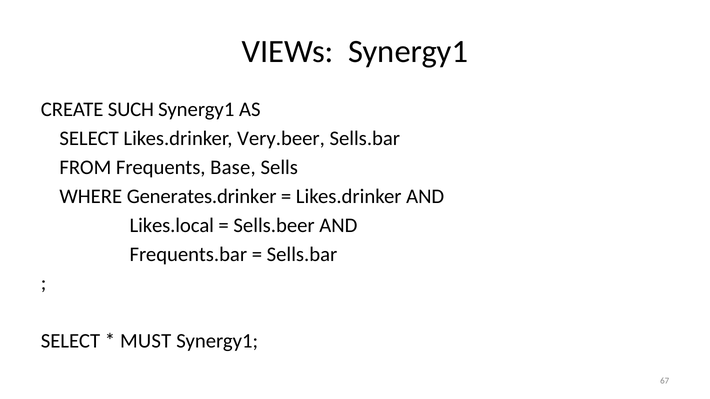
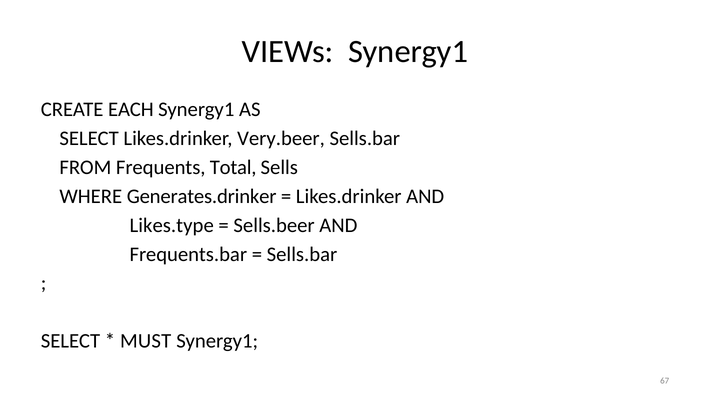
SUCH: SUCH -> EACH
Base: Base -> Total
Likes.local: Likes.local -> Likes.type
